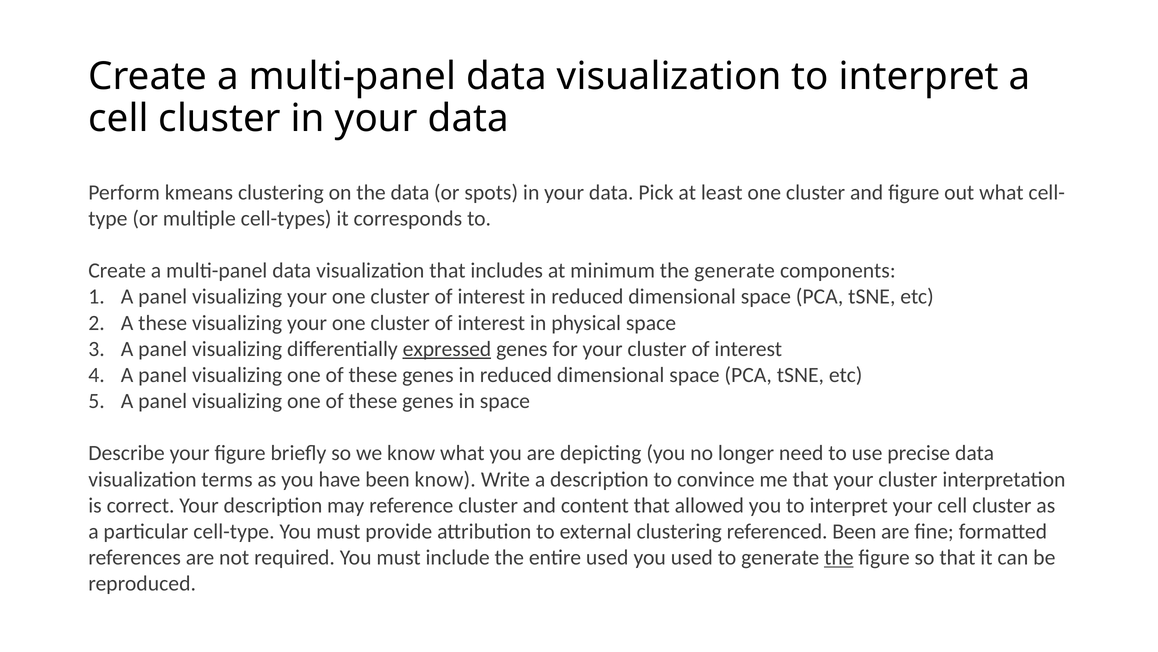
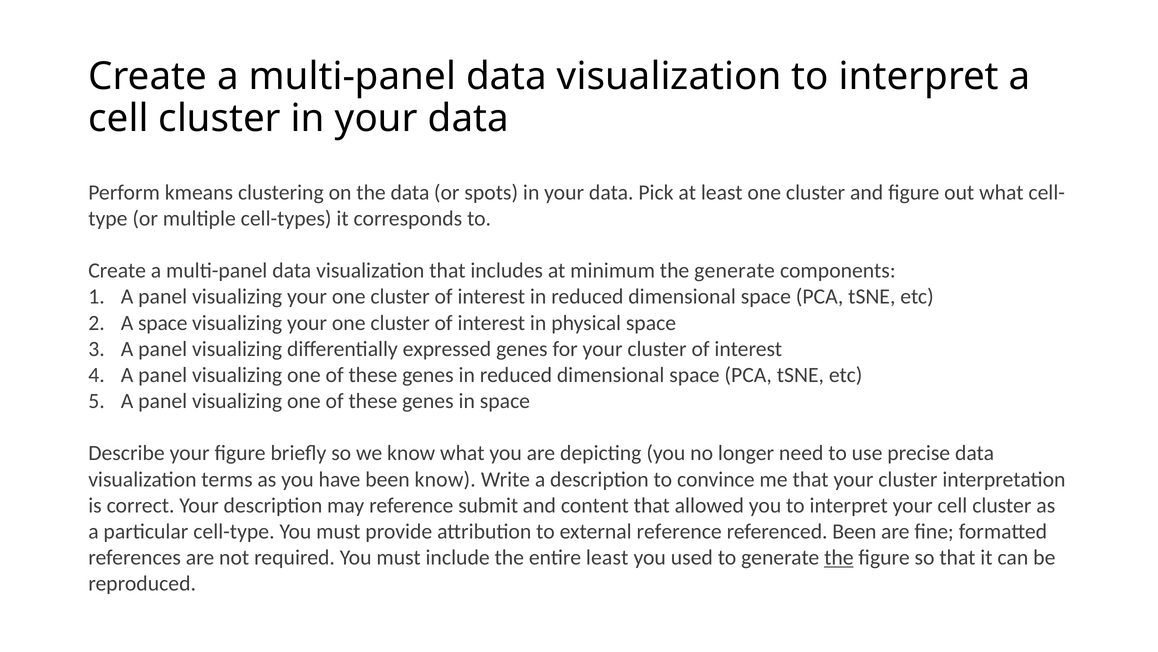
A these: these -> space
expressed underline: present -> none
reference cluster: cluster -> submit
external clustering: clustering -> reference
entire used: used -> least
